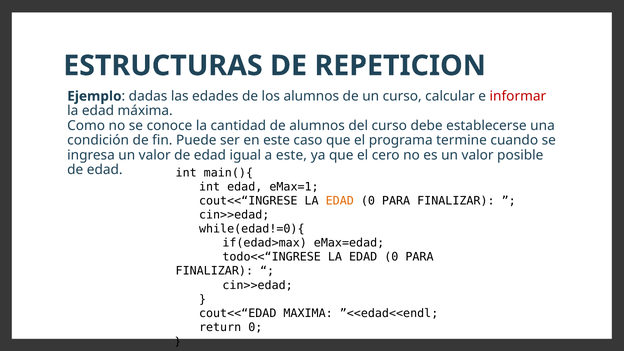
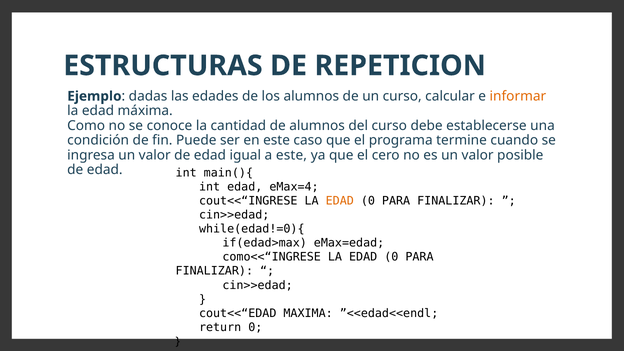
informar colour: red -> orange
eMax=1: eMax=1 -> eMax=4
todo<<“INGRESE: todo<<“INGRESE -> como<<“INGRESE
